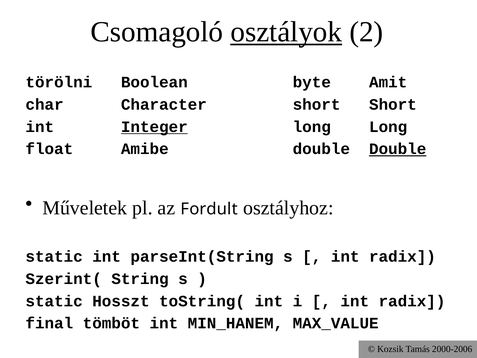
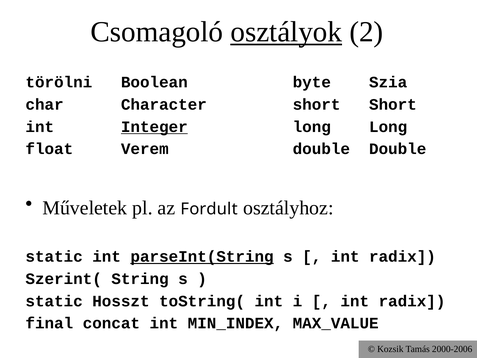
Amit: Amit -> Szia
Amibe: Amibe -> Verem
Double at (398, 149) underline: present -> none
parseInt(String underline: none -> present
tömböt: tömböt -> concat
MIN_HANEM: MIN_HANEM -> MIN_INDEX
